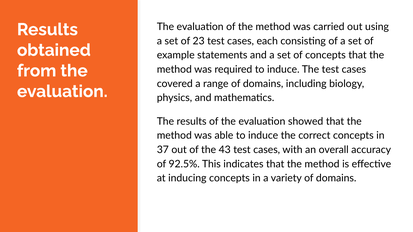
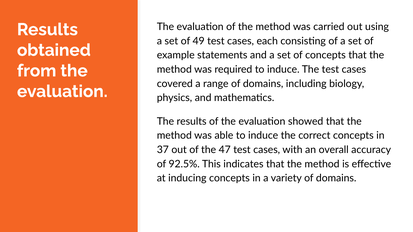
23: 23 -> 49
43: 43 -> 47
